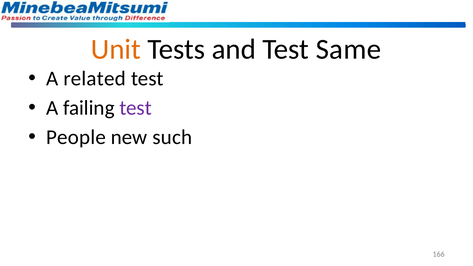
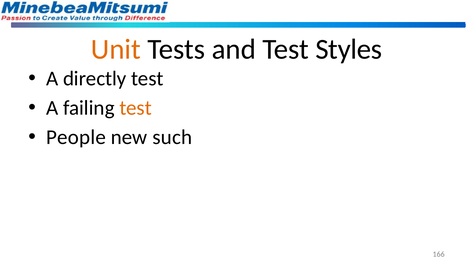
Same: Same -> Styles
related: related -> directly
test at (136, 108) colour: purple -> orange
